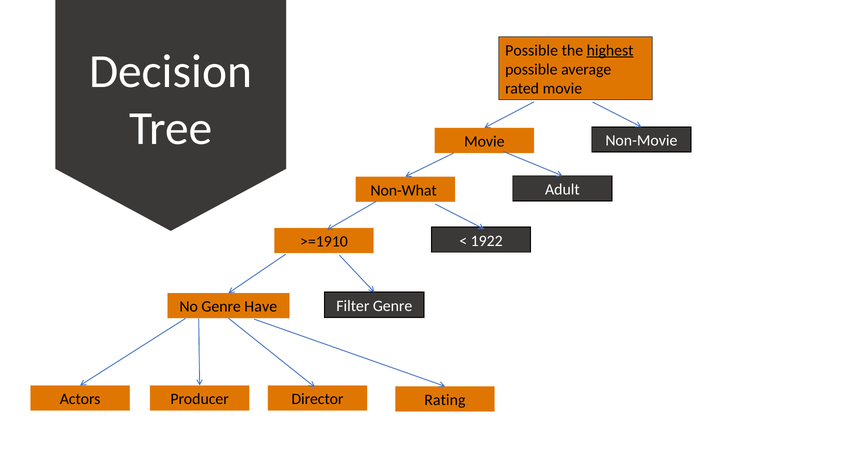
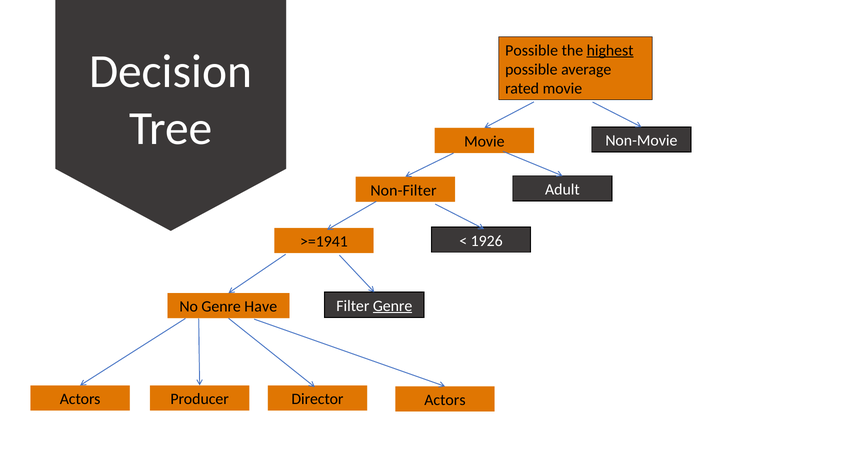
Non-What: Non-What -> Non-Filter
>=1910: >=1910 -> >=1941
1922: 1922 -> 1926
Genre at (393, 306) underline: none -> present
Director Rating: Rating -> Actors
